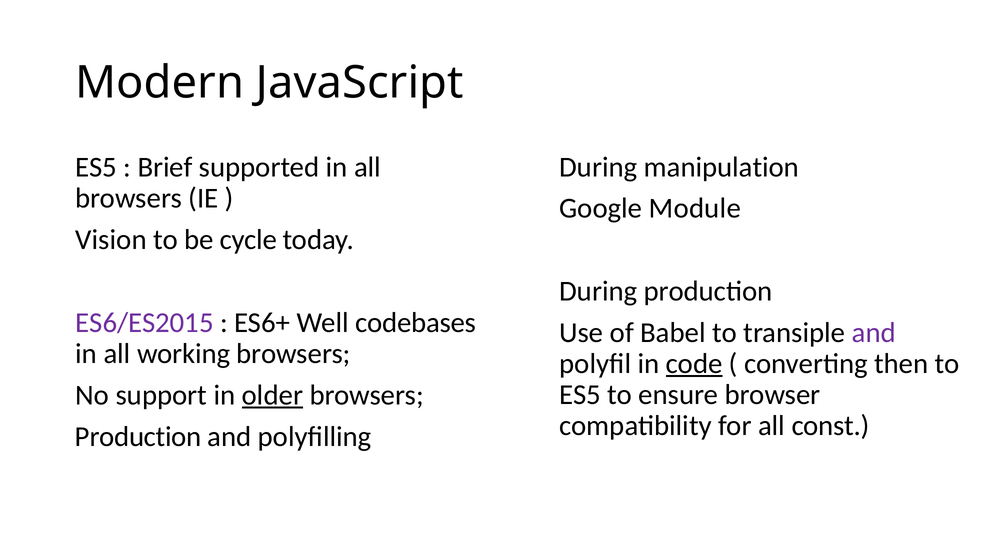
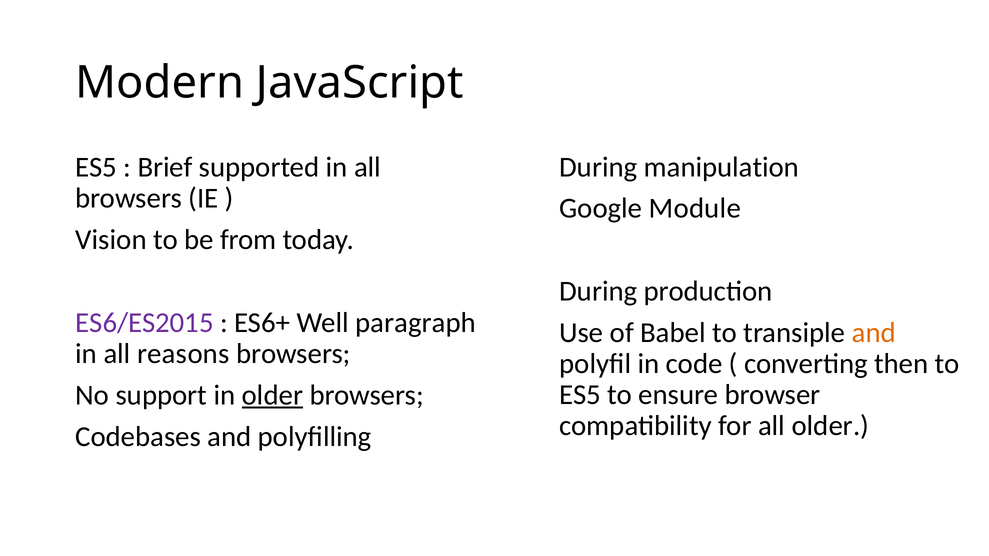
cycle: cycle -> from
codebases: codebases -> paragraph
and at (874, 333) colour: purple -> orange
working: working -> reasons
code underline: present -> none
all const: const -> older
Production at (138, 437): Production -> Codebases
